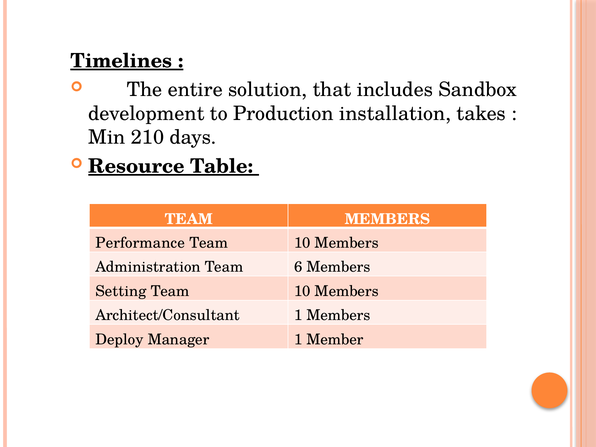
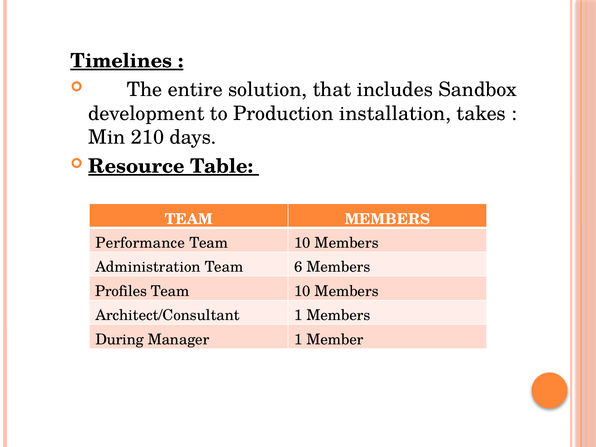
Setting: Setting -> Profiles
Deploy: Deploy -> During
